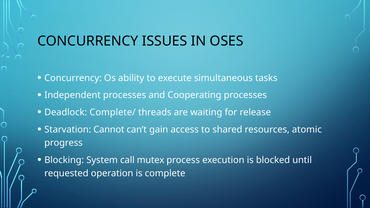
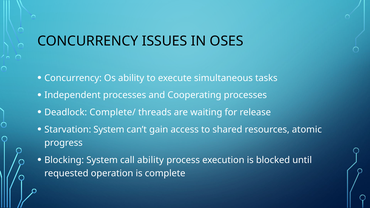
Starvation Cannot: Cannot -> System
call mutex: mutex -> ability
